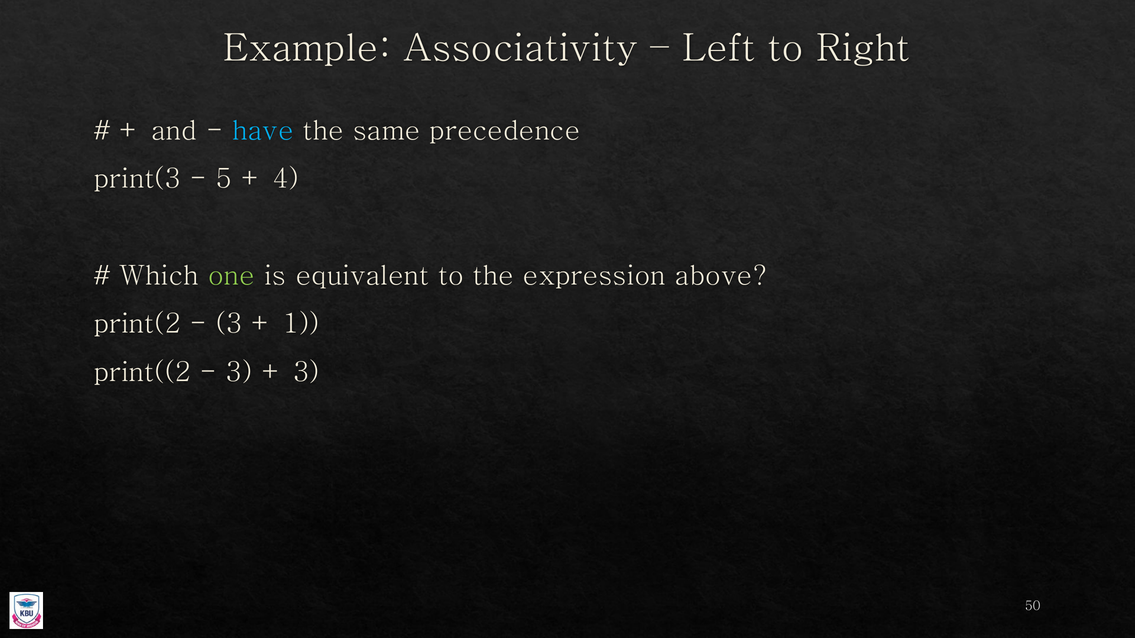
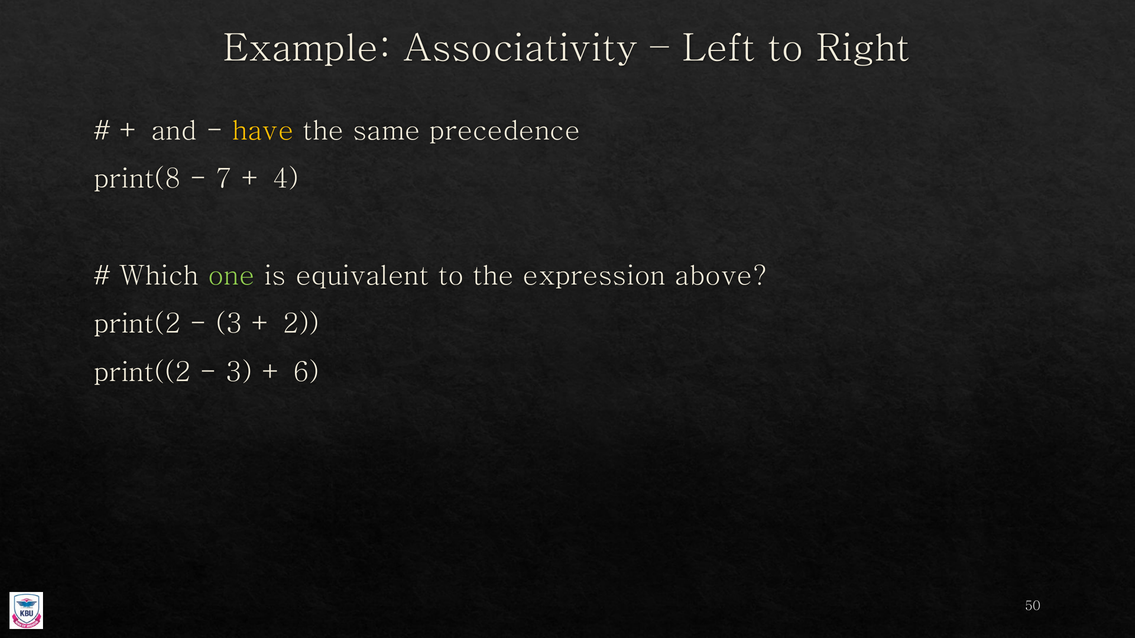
have colour: light blue -> yellow
print(3: print(3 -> print(8
5: 5 -> 7
1: 1 -> 2
3 at (306, 373): 3 -> 6
